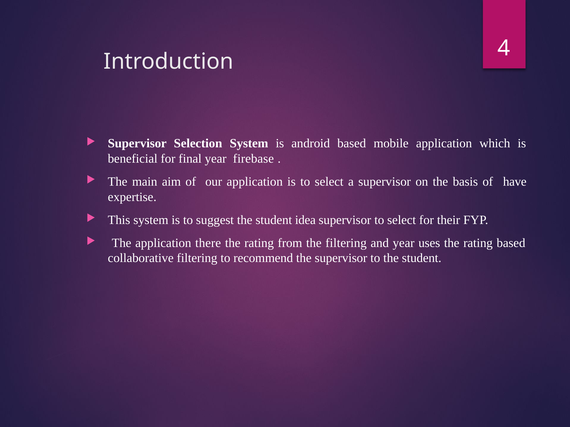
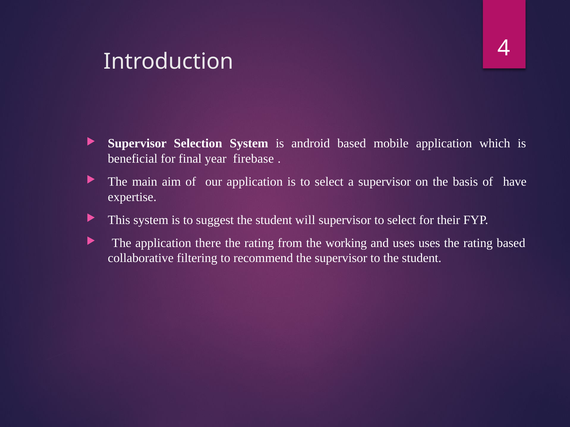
idea: idea -> will
the filtering: filtering -> working
and year: year -> uses
